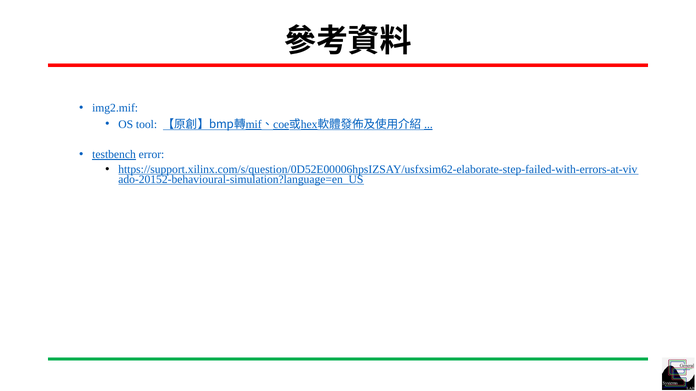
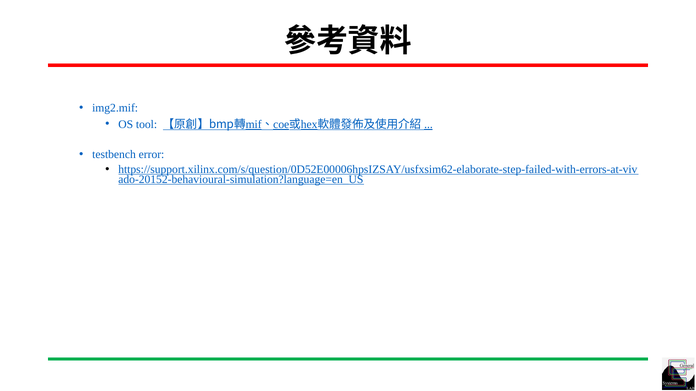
testbench underline: present -> none
